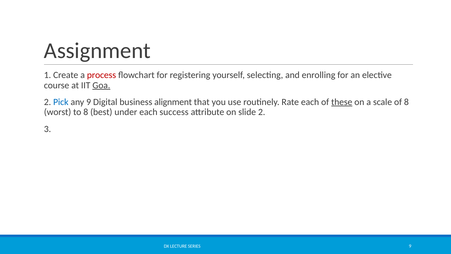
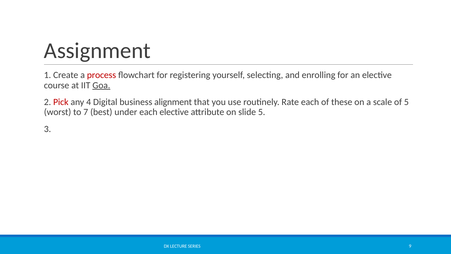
Pick colour: blue -> red
any 9: 9 -> 4
these underline: present -> none
of 8: 8 -> 5
to 8: 8 -> 7
each success: success -> elective
slide 2: 2 -> 5
